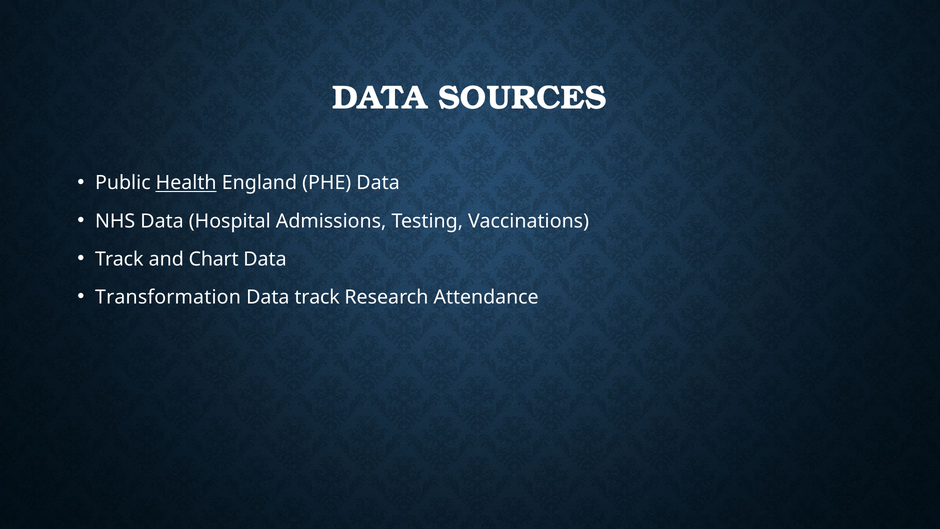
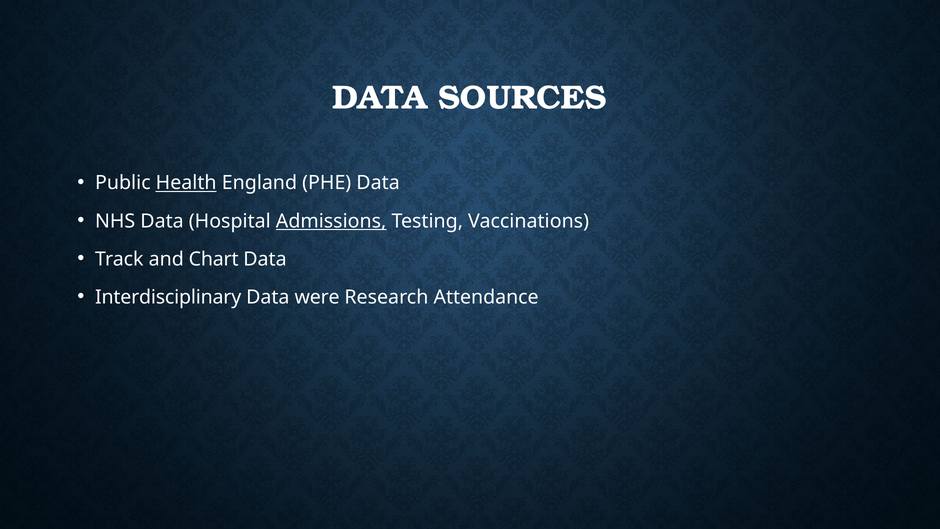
Admissions underline: none -> present
Transformation: Transformation -> Interdisciplinary
Data track: track -> were
